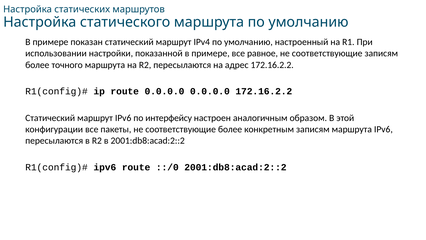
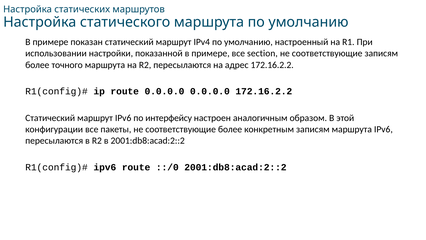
равное: равное -> section
